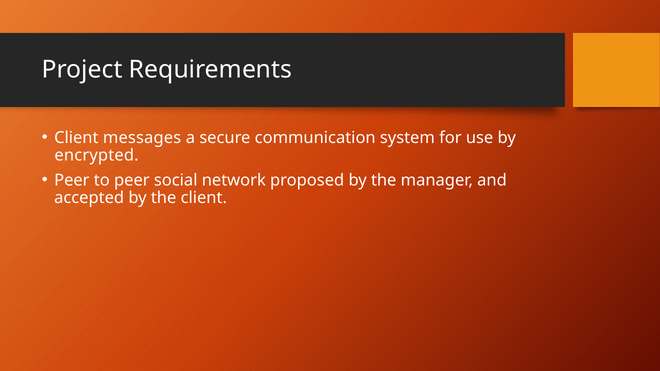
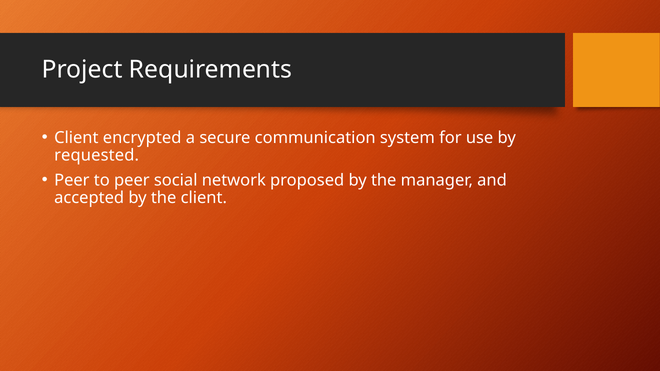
messages: messages -> encrypted
encrypted: encrypted -> requested
